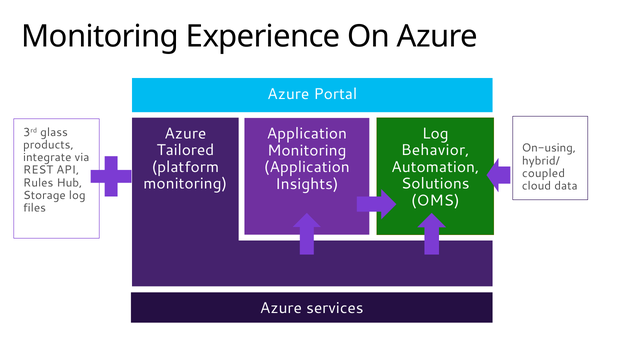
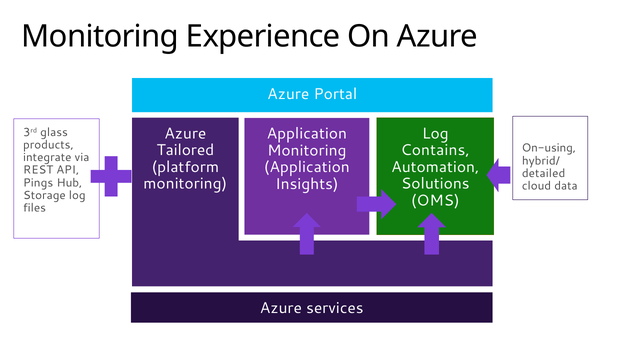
Behavior: Behavior -> Contains
coupled: coupled -> detailed
Rules: Rules -> Pings
